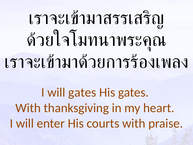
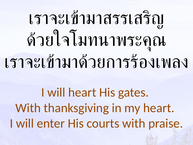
will gates: gates -> heart
